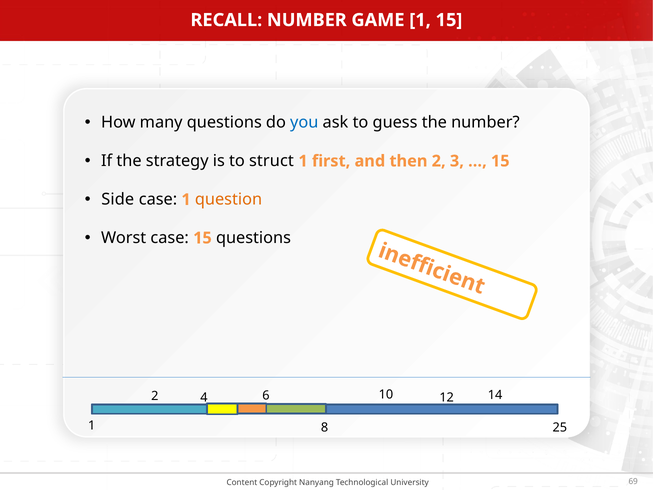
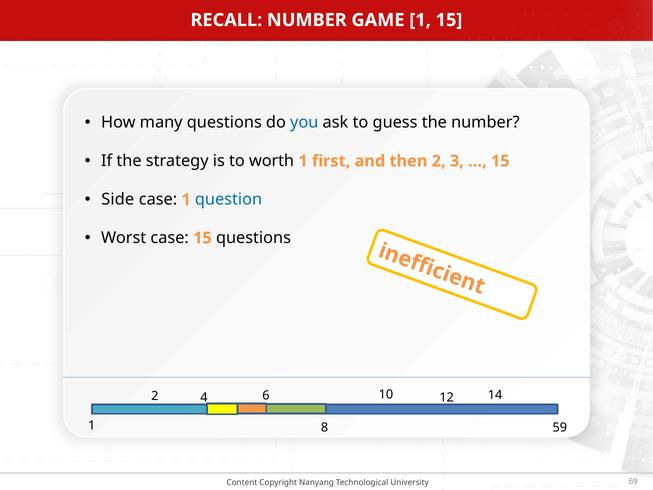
struct: struct -> worth
question colour: orange -> blue
25: 25 -> 59
